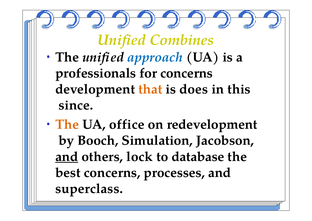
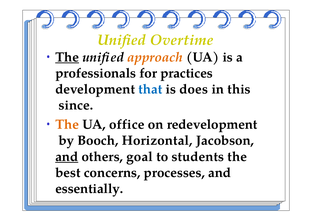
Combines: Combines -> Overtime
The at (67, 57) underline: none -> present
approach colour: blue -> orange
for concerns: concerns -> practices
that colour: orange -> blue
Simulation: Simulation -> Horizontal
lock: lock -> goal
database: database -> students
superclass: superclass -> essentially
